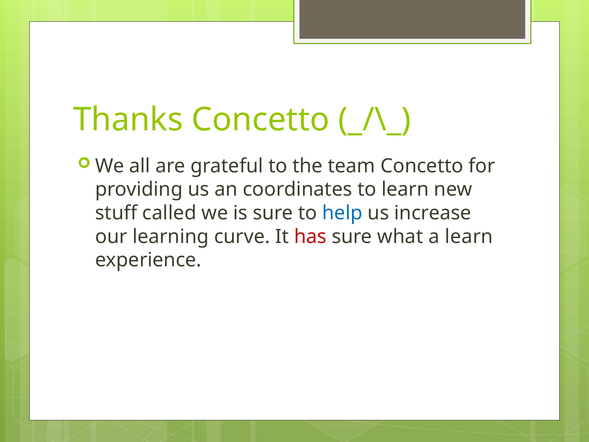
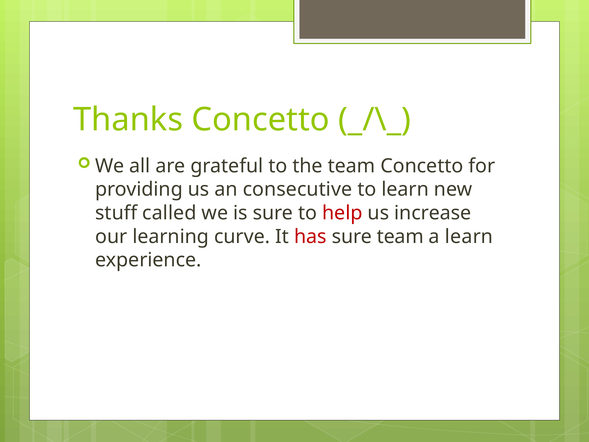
coordinates: coordinates -> consecutive
help colour: blue -> red
sure what: what -> team
